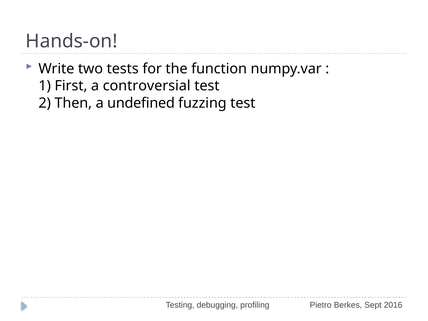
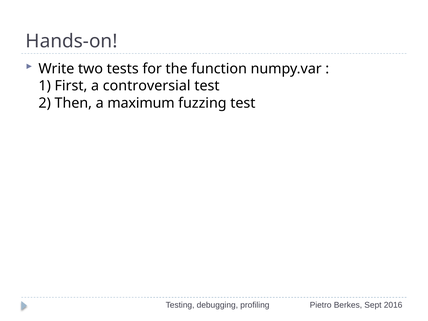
undefined: undefined -> maximum
